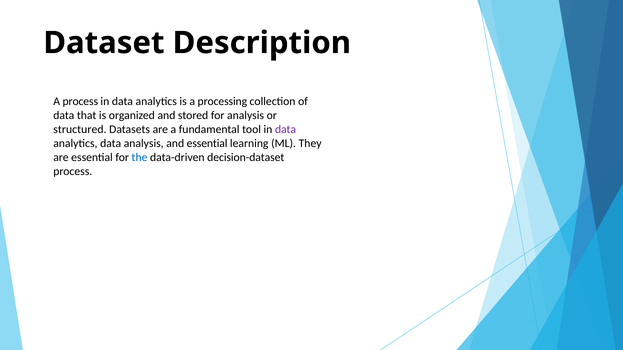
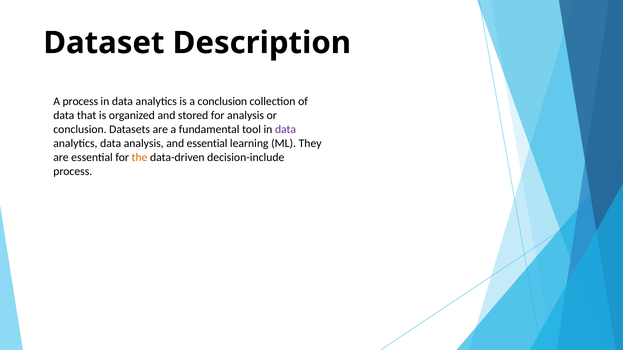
a processing: processing -> conclusion
structured at (80, 129): structured -> conclusion
the colour: blue -> orange
decision-dataset: decision-dataset -> decision-include
